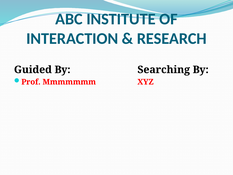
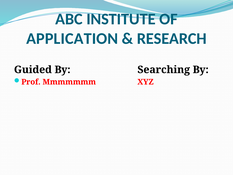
INTERACTION: INTERACTION -> APPLICATION
